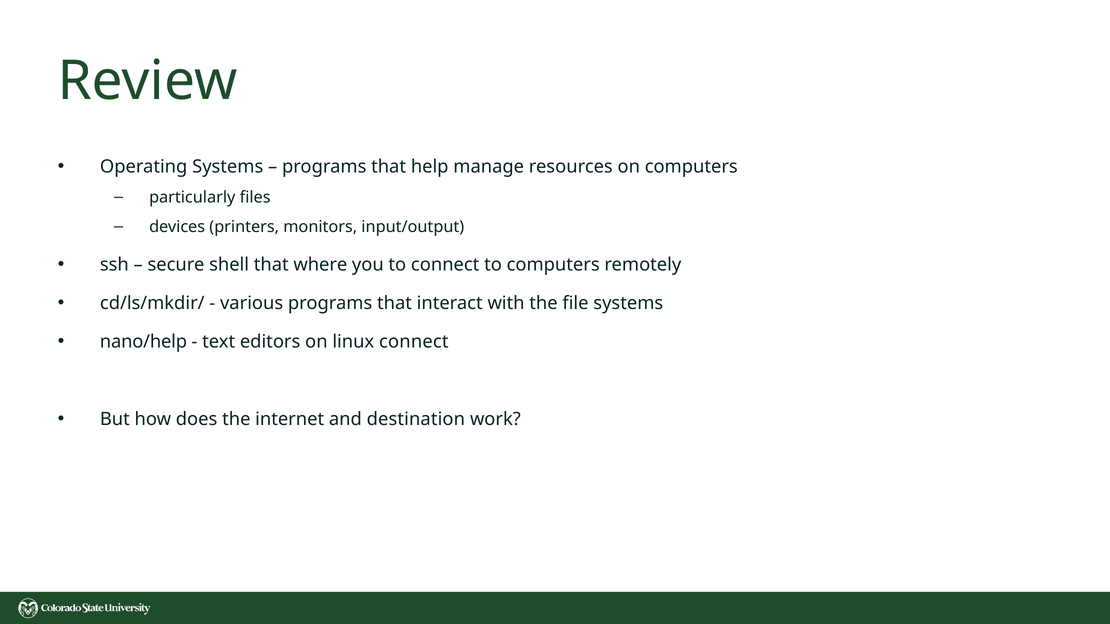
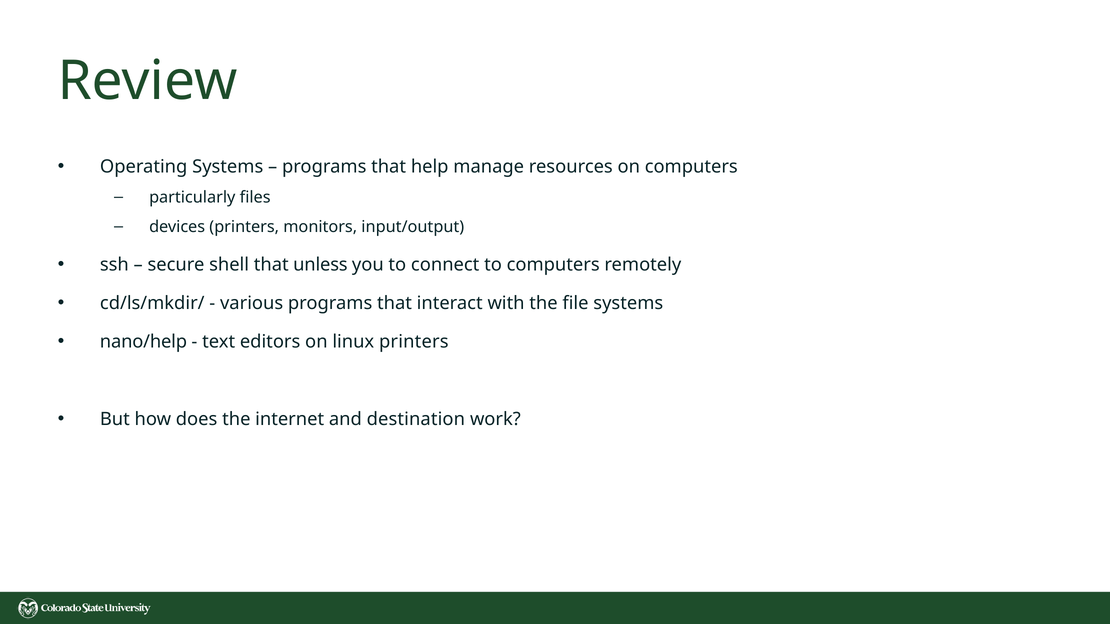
where: where -> unless
linux connect: connect -> printers
